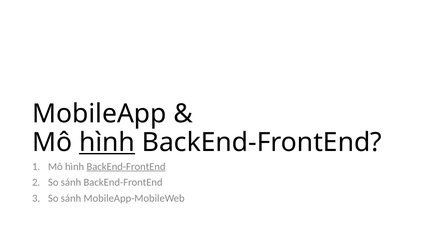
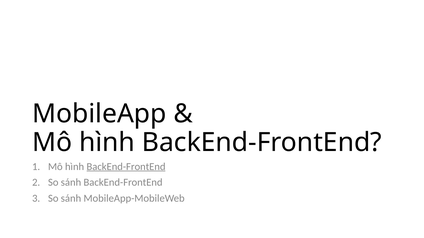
hình at (107, 143) underline: present -> none
